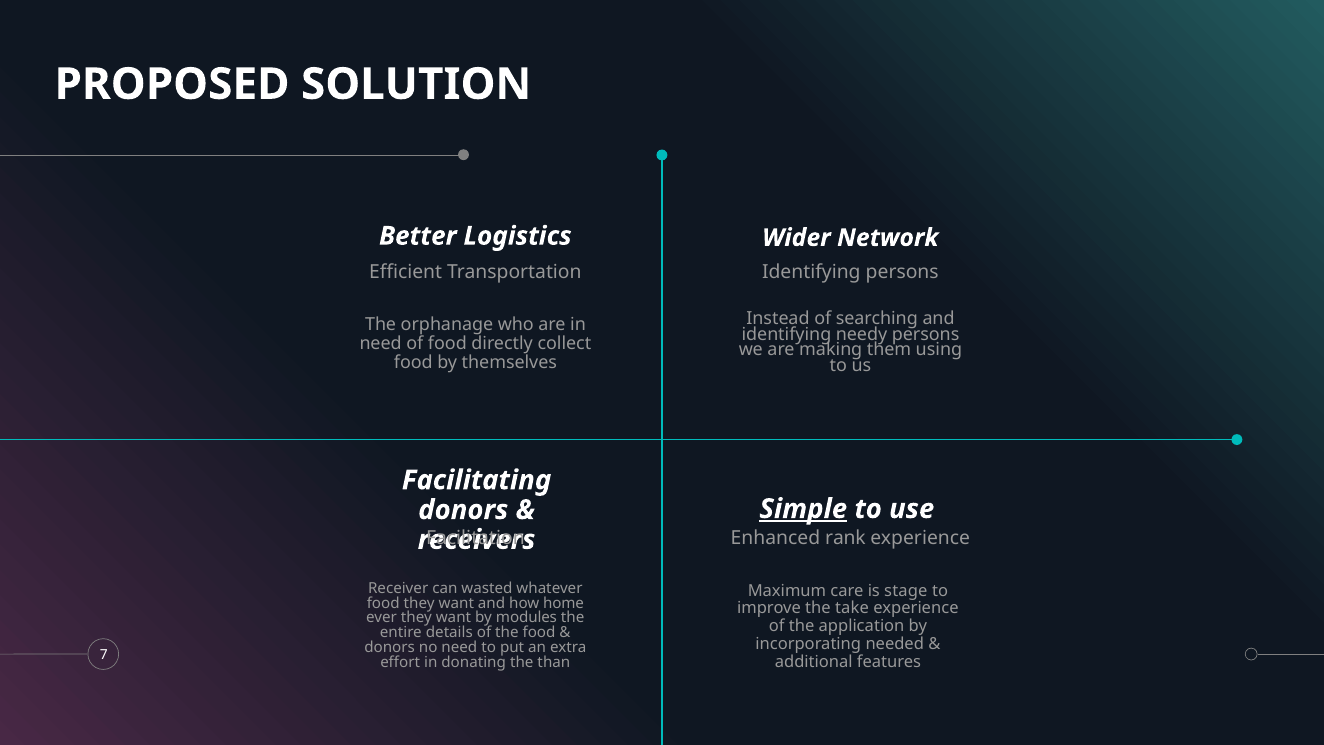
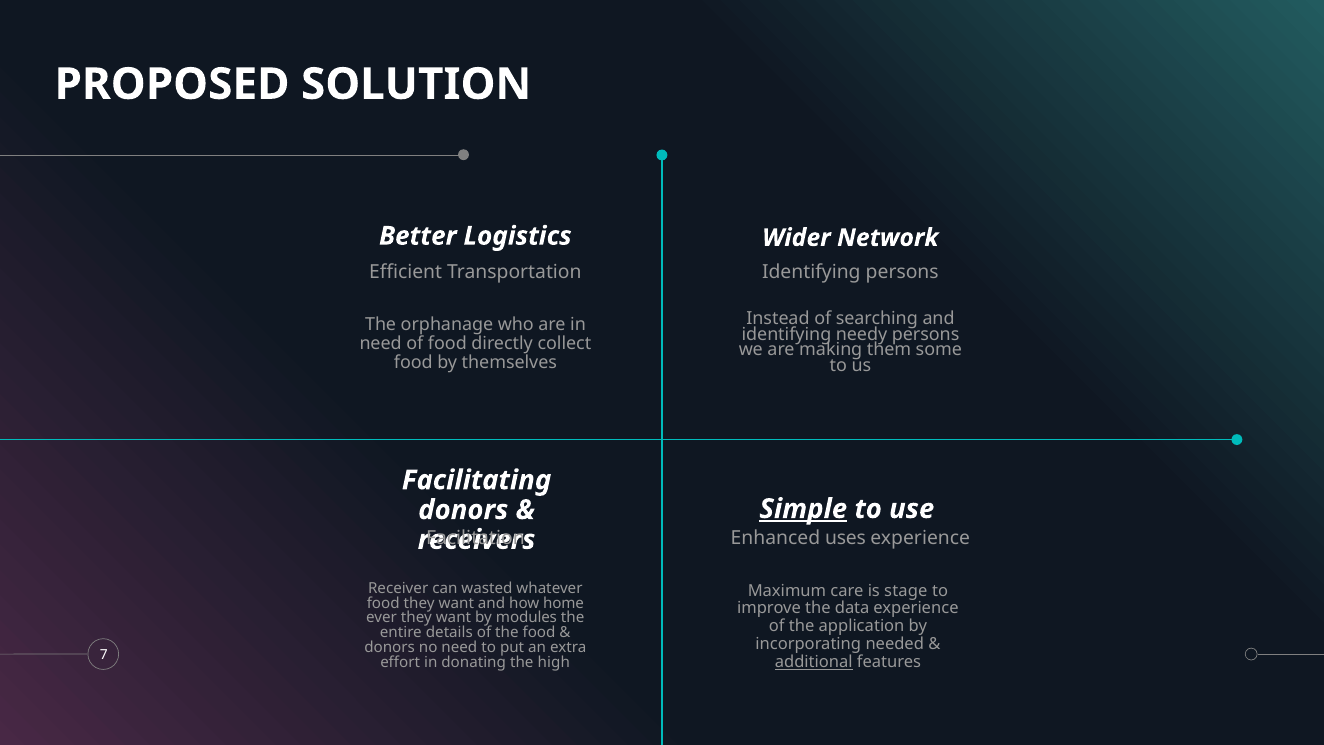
using: using -> some
rank: rank -> uses
take: take -> data
additional underline: none -> present
than: than -> high
